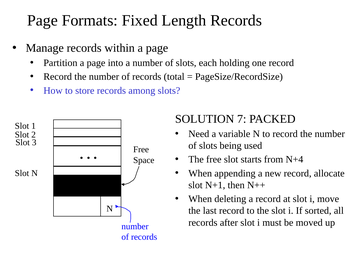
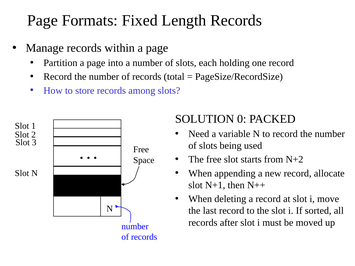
7: 7 -> 0
N+4: N+4 -> N+2
